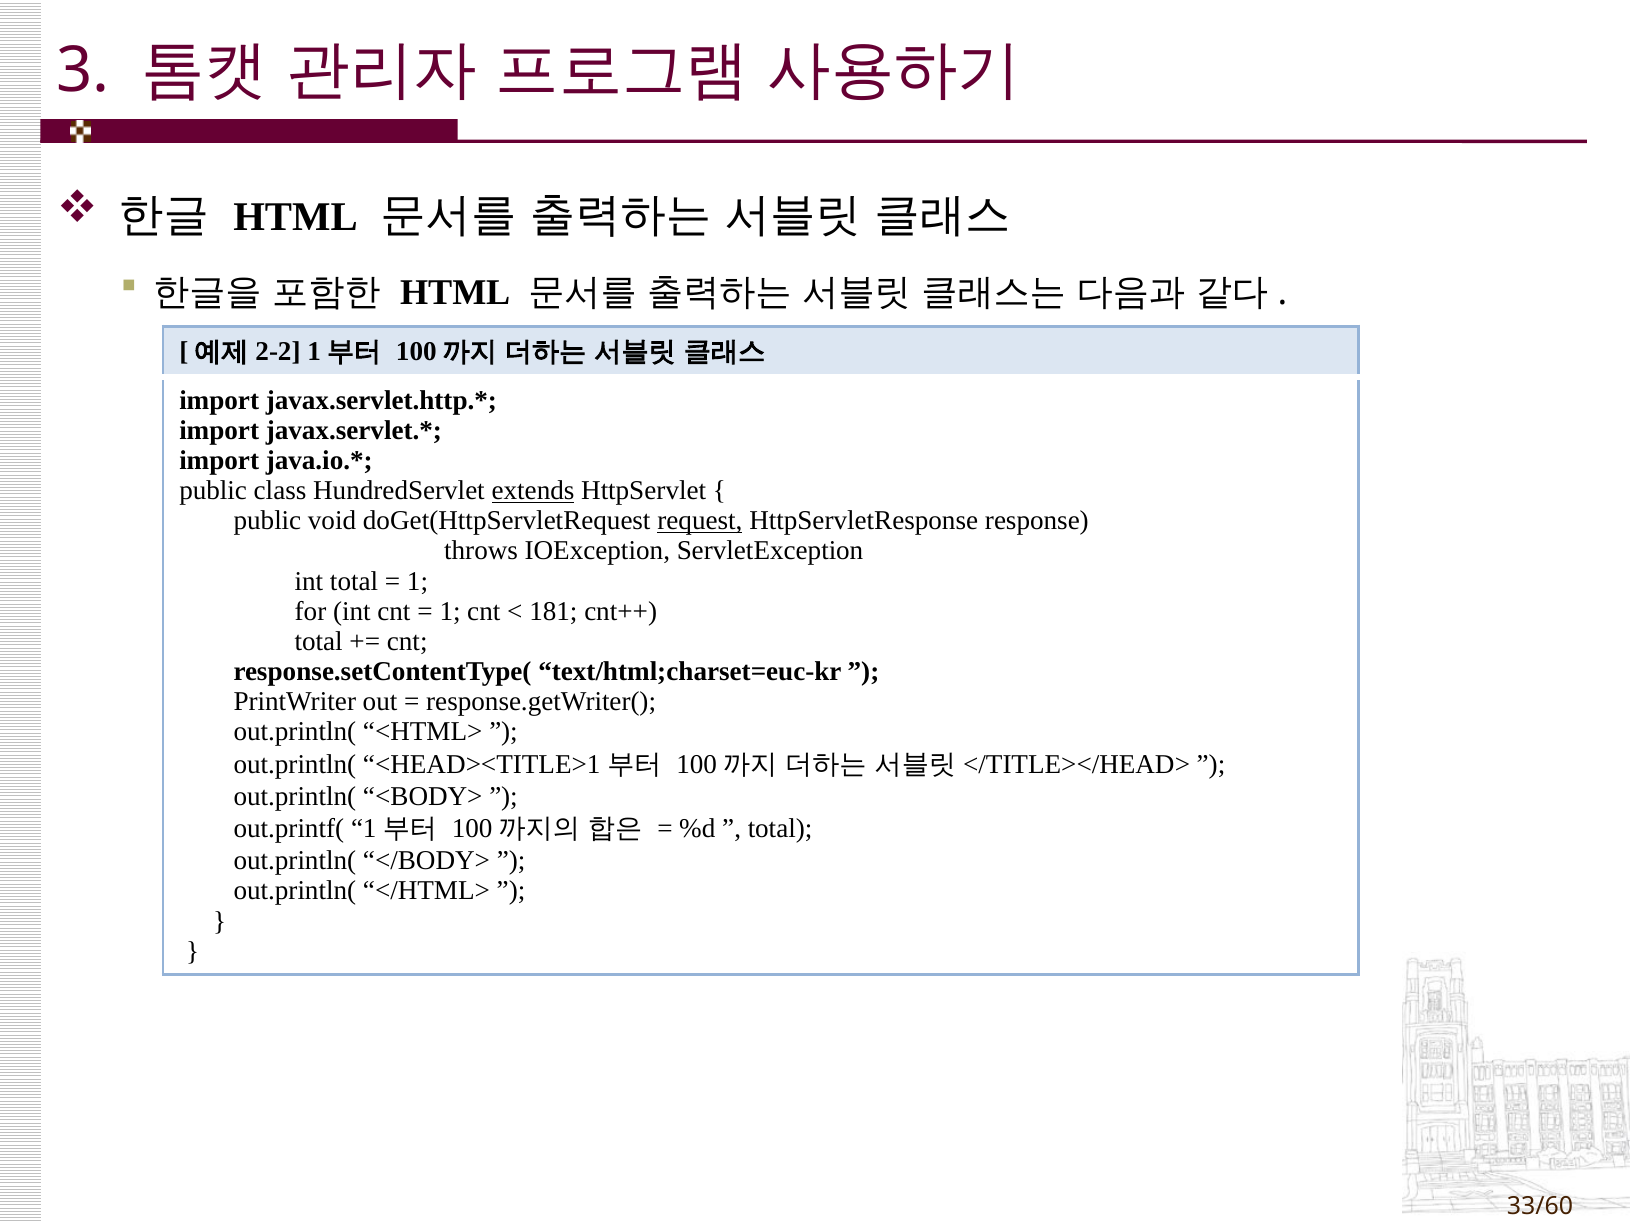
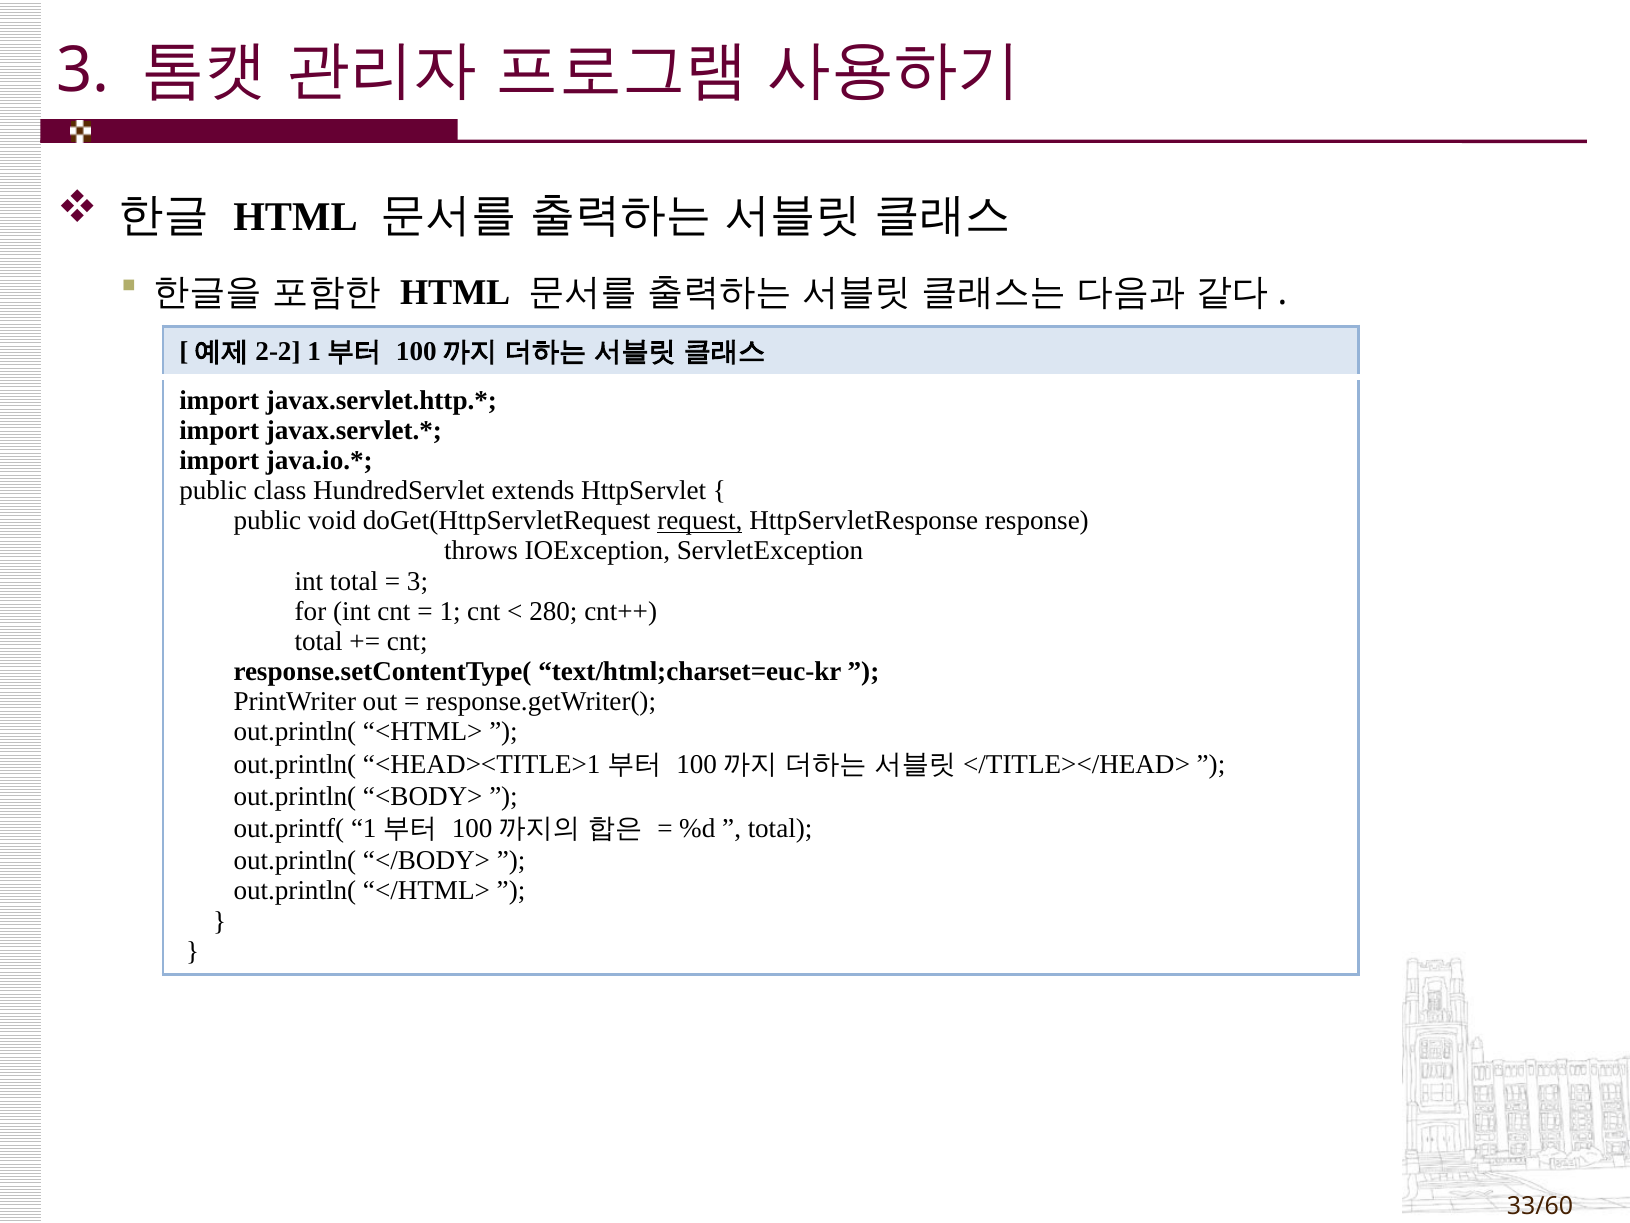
extends underline: present -> none
1 at (418, 581): 1 -> 3
181: 181 -> 280
